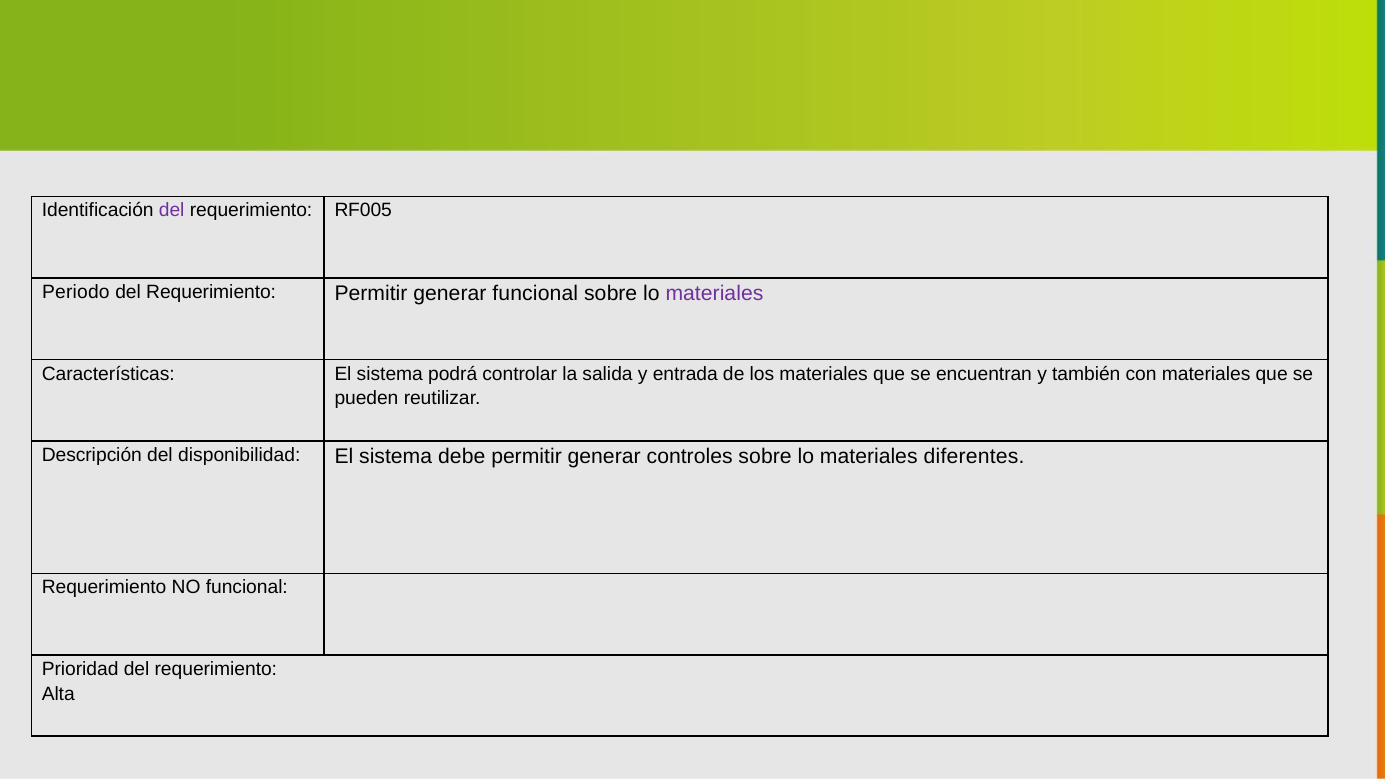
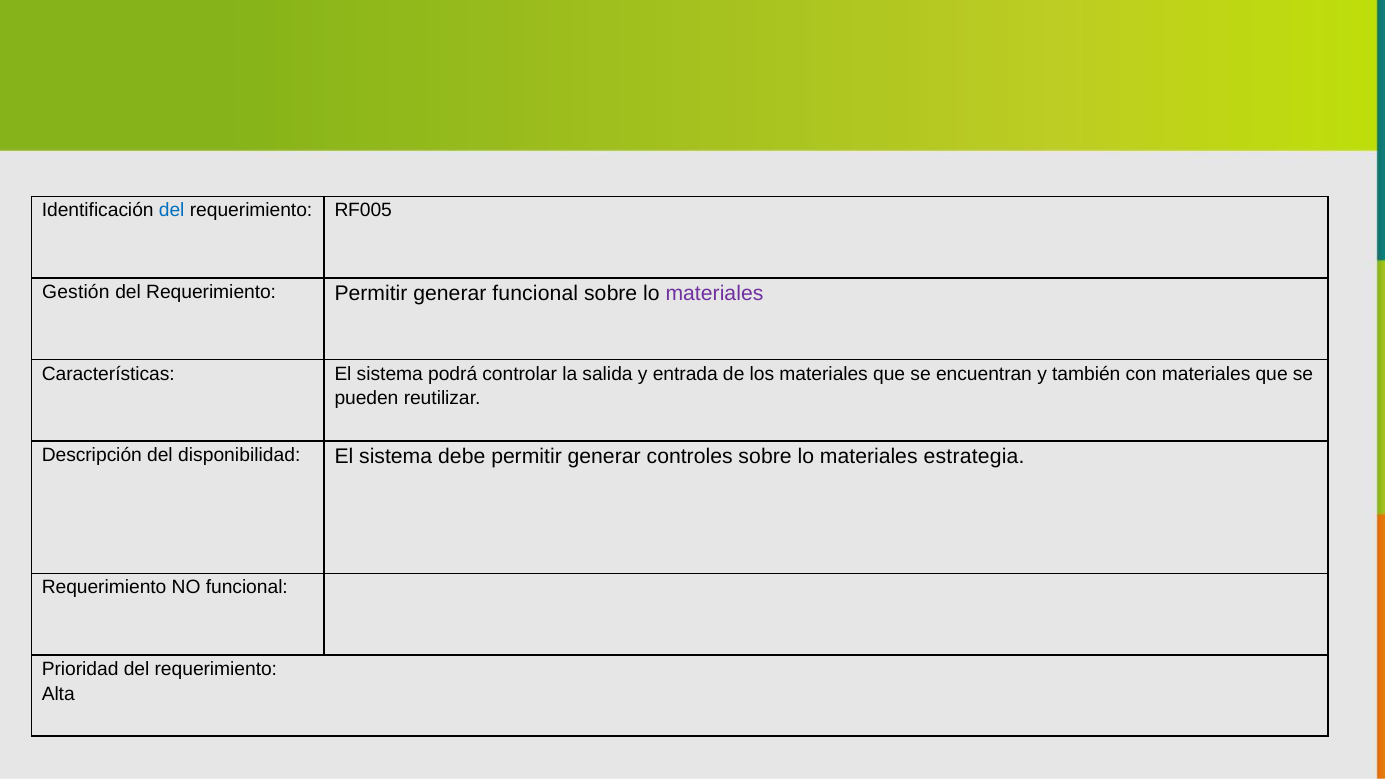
del at (172, 211) colour: purple -> blue
Periodo: Periodo -> Gestión
diferentes: diferentes -> estrategia
